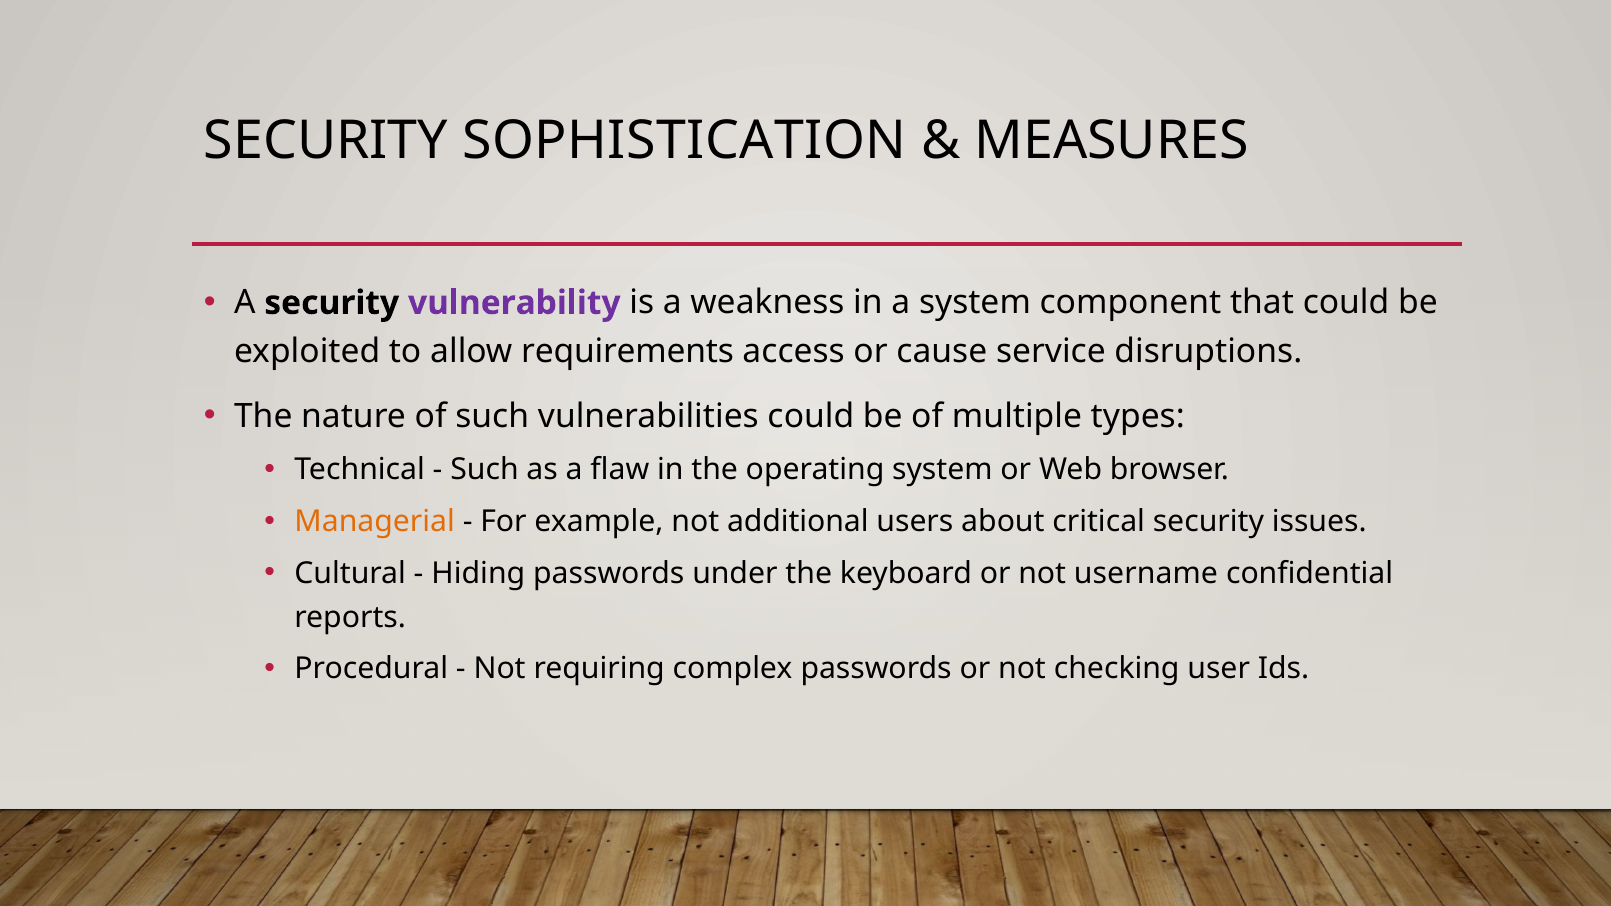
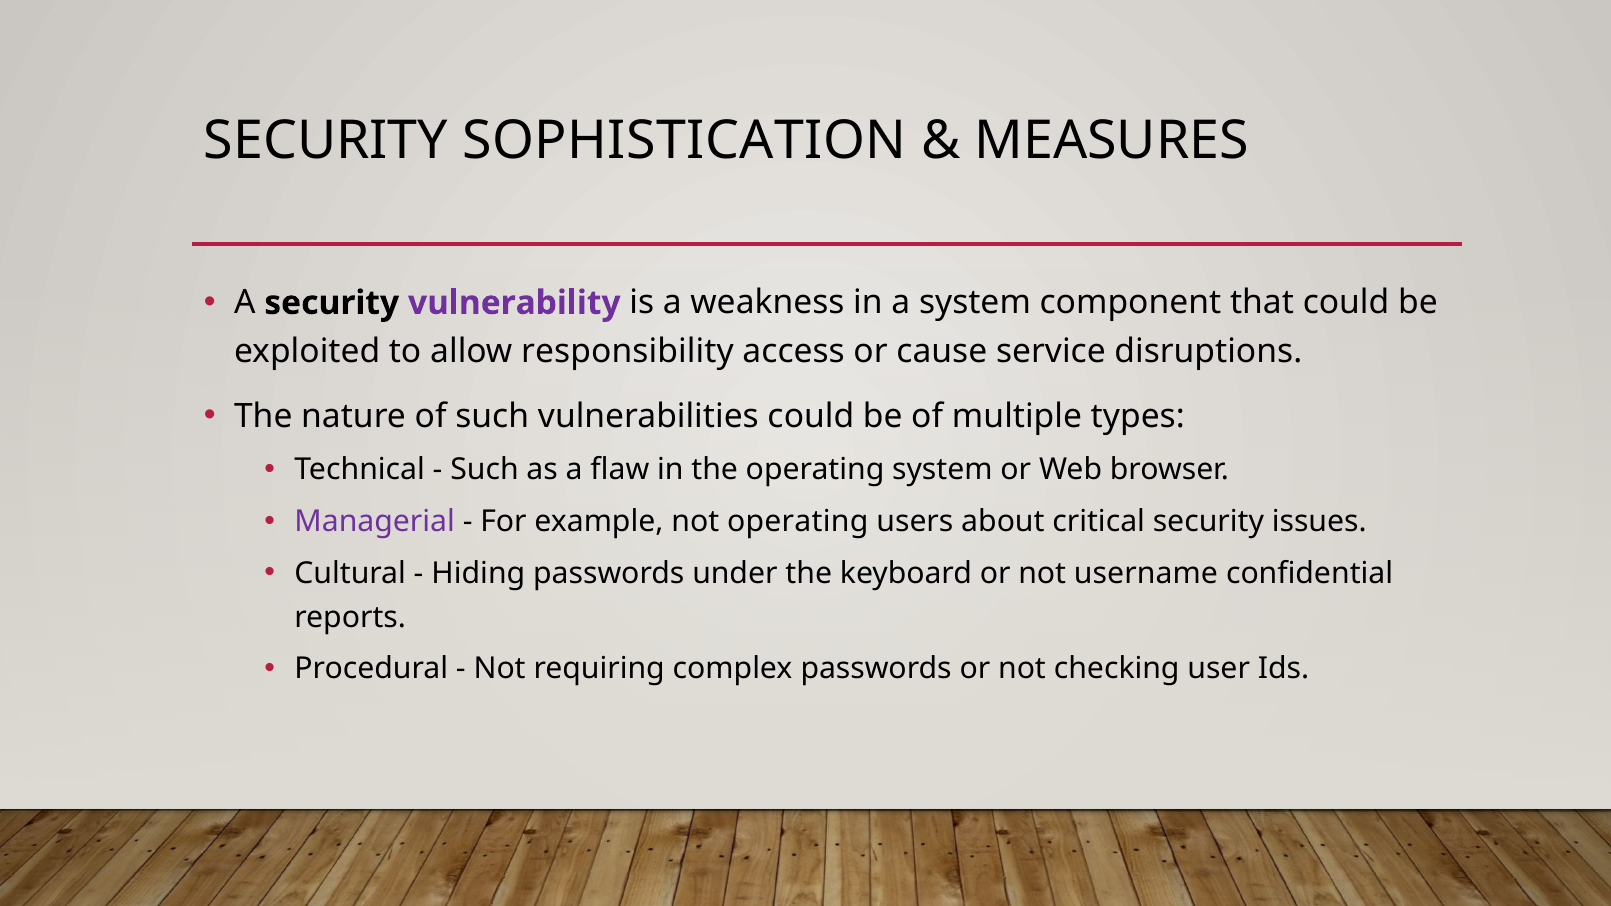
requirements: requirements -> responsibility
Managerial colour: orange -> purple
not additional: additional -> operating
